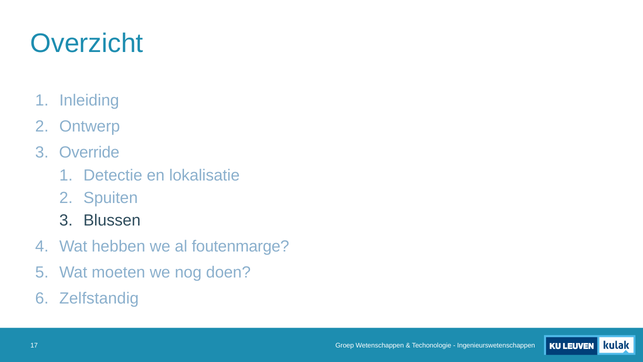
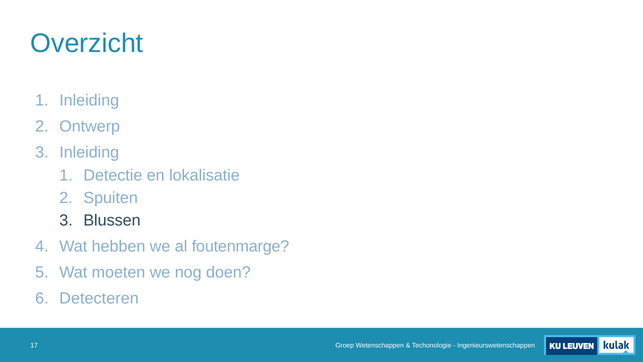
Override at (89, 153): Override -> Inleiding
Zelfstandig: Zelfstandig -> Detecteren
